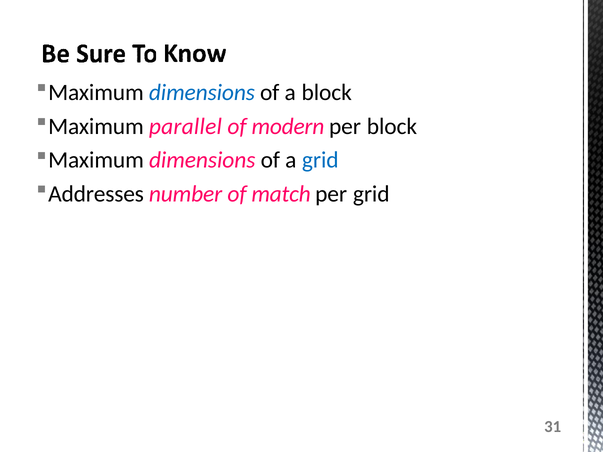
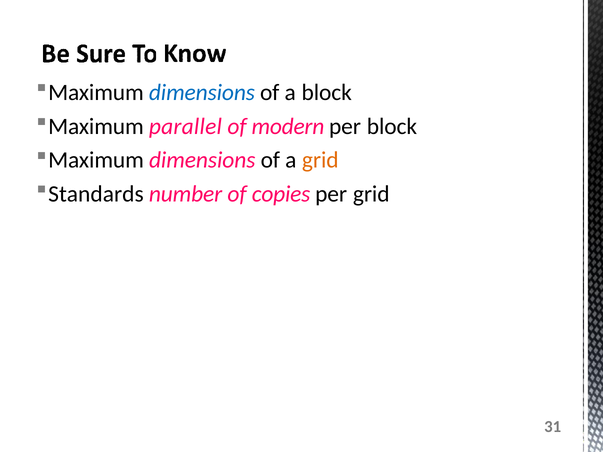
grid at (320, 160) colour: blue -> orange
Addresses: Addresses -> Standards
match: match -> copies
